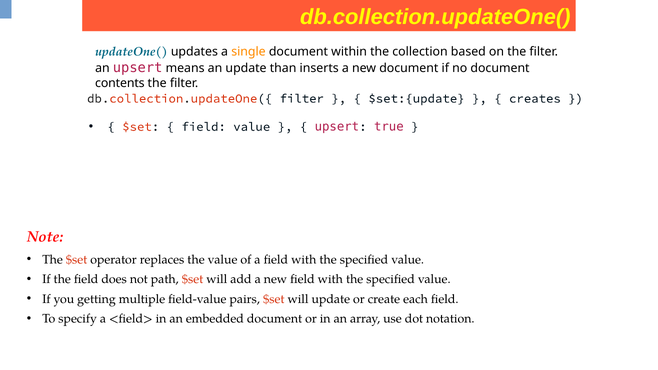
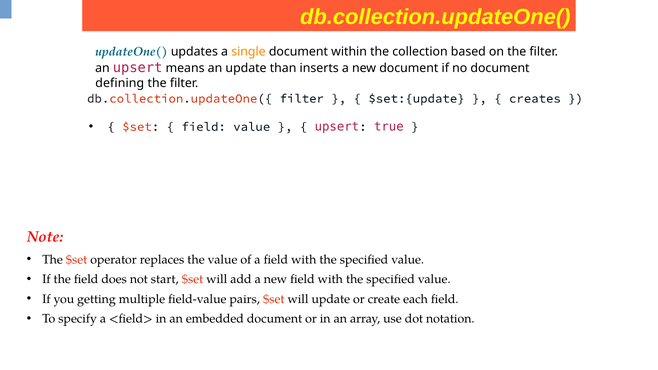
contents: contents -> defining
path: path -> start
